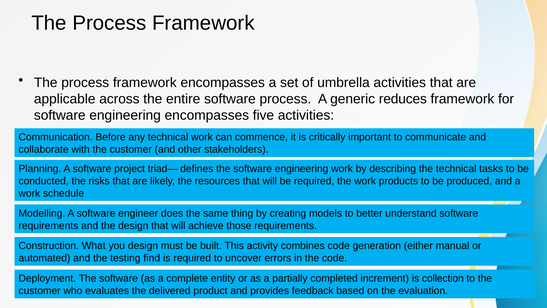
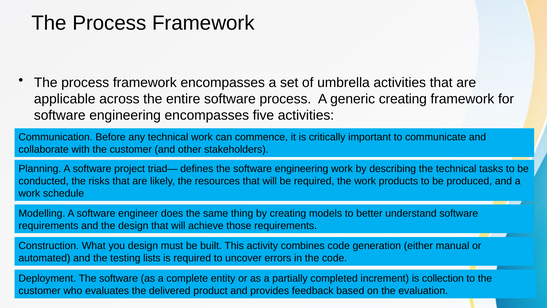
generic reduces: reduces -> creating
find: find -> lists
